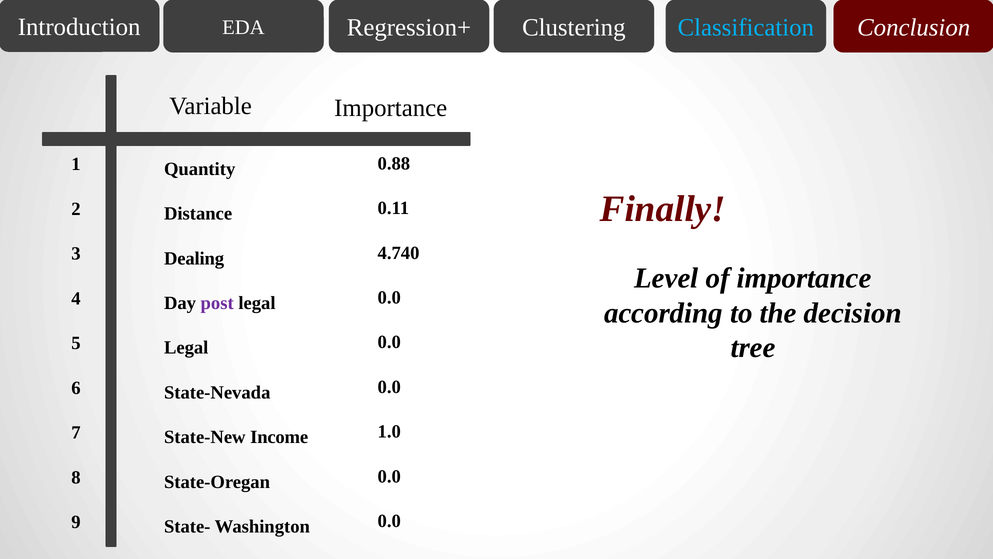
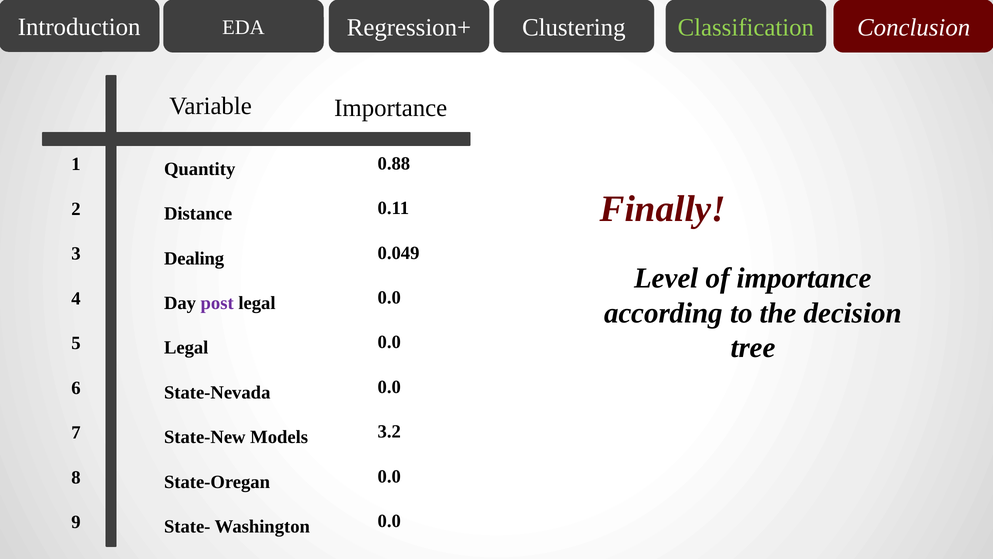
Classification colour: light blue -> light green
4.740: 4.740 -> 0.049
1.0: 1.0 -> 3.2
Income: Income -> Models
